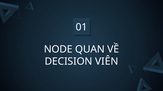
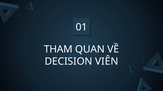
NODE: NODE -> THAM
